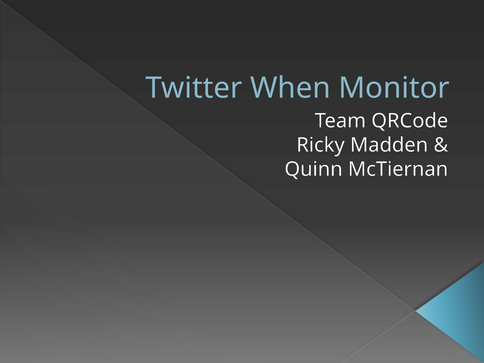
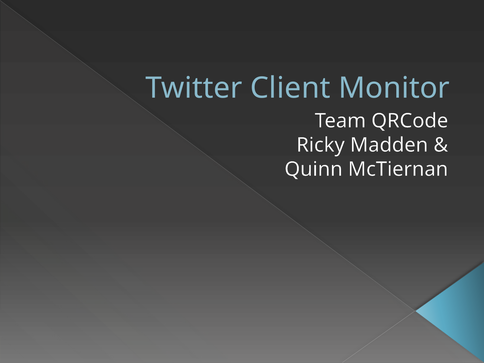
When: When -> Client
